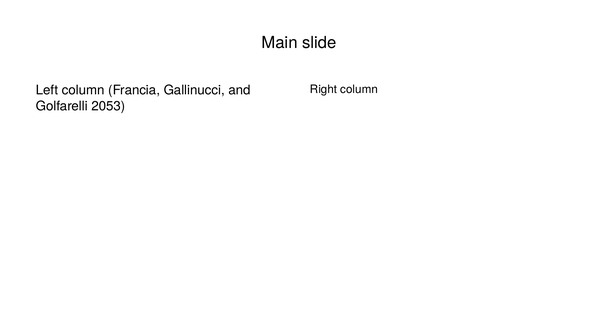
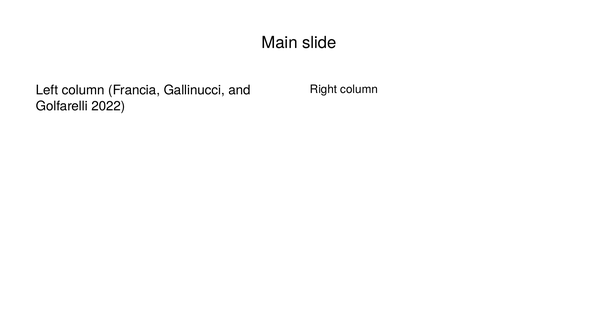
2053: 2053 -> 2022
